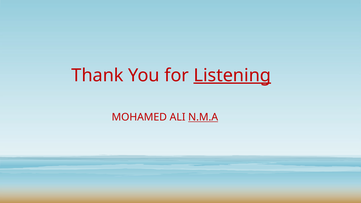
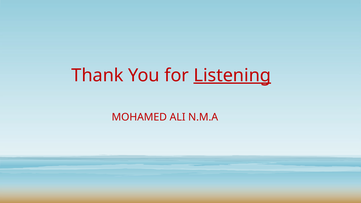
N.M.A underline: present -> none
